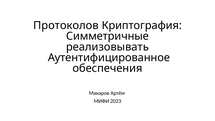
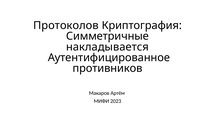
реализовывать: реализовывать -> накладывается
обеспечения: обеспечения -> противников
